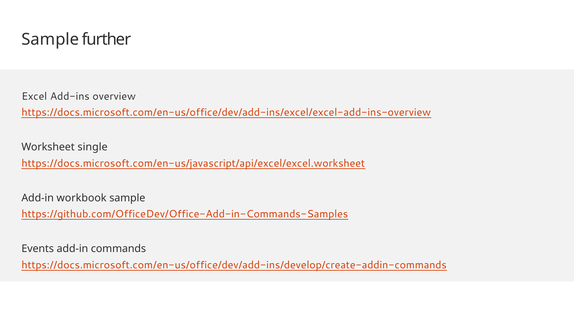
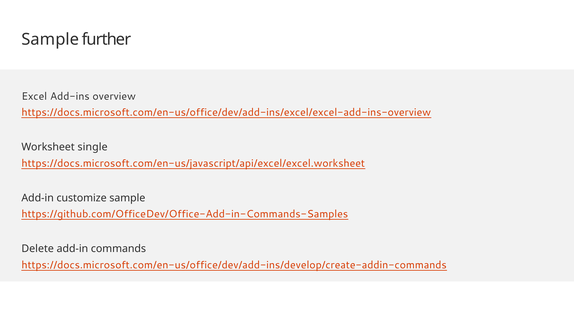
workbook: workbook -> customize
Events: Events -> Delete
